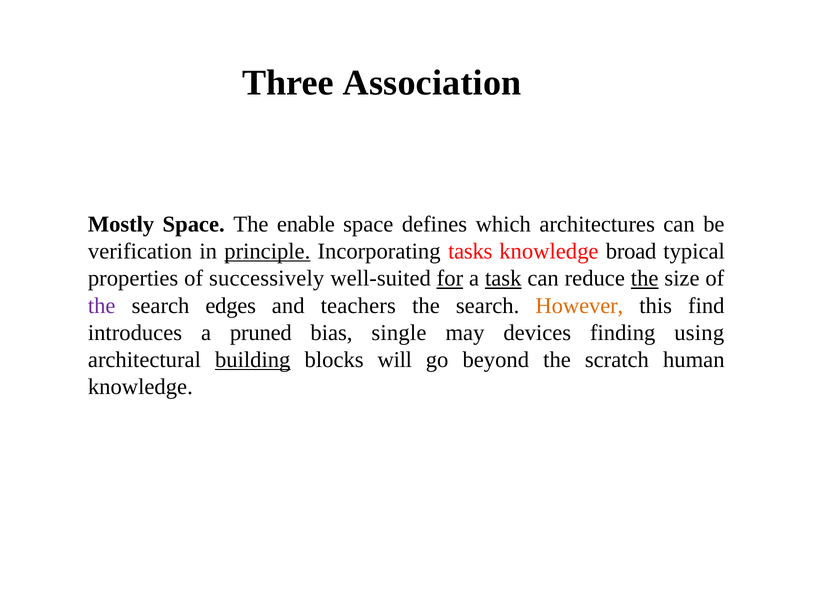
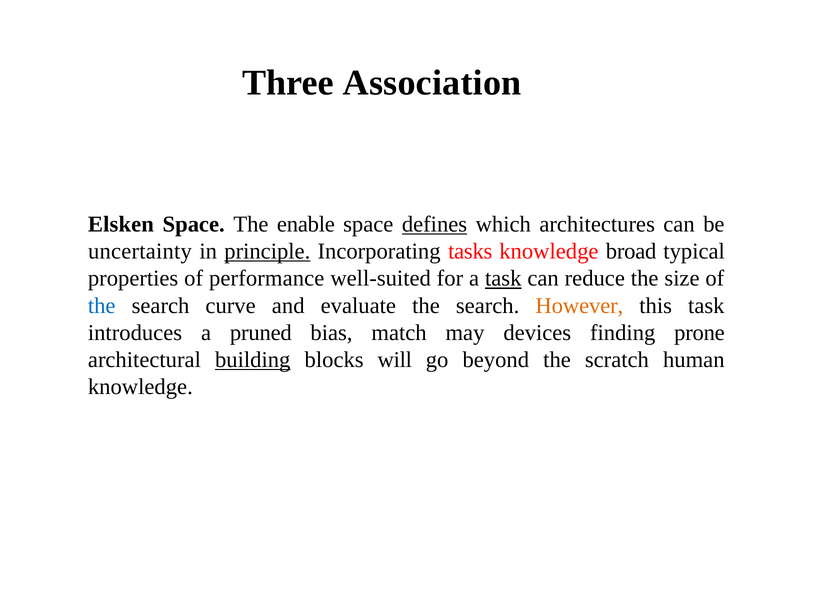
Mostly: Mostly -> Elsken
defines underline: none -> present
verification: verification -> uncertainty
successively: successively -> performance
for underline: present -> none
the at (645, 278) underline: present -> none
the at (102, 305) colour: purple -> blue
edges: edges -> curve
teachers: teachers -> evaluate
this find: find -> task
single: single -> match
using: using -> prone
